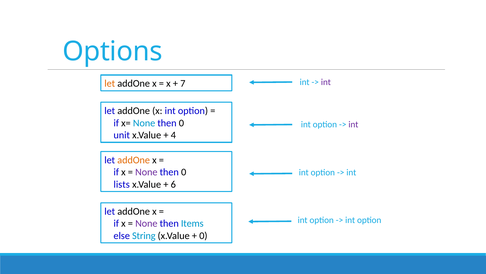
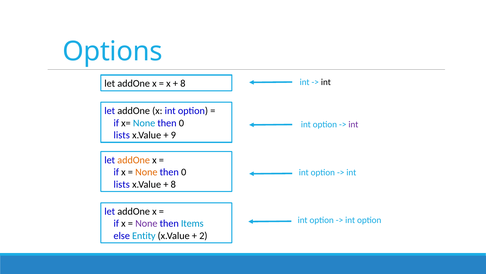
let at (110, 83) colour: orange -> black
7 at (183, 83): 7 -> 8
int at (326, 82) colour: purple -> black
unit at (122, 135): unit -> lists
4: 4 -> 9
None at (146, 172) colour: purple -> orange
6 at (173, 184): 6 -> 8
String: String -> Entity
0 at (203, 235): 0 -> 2
